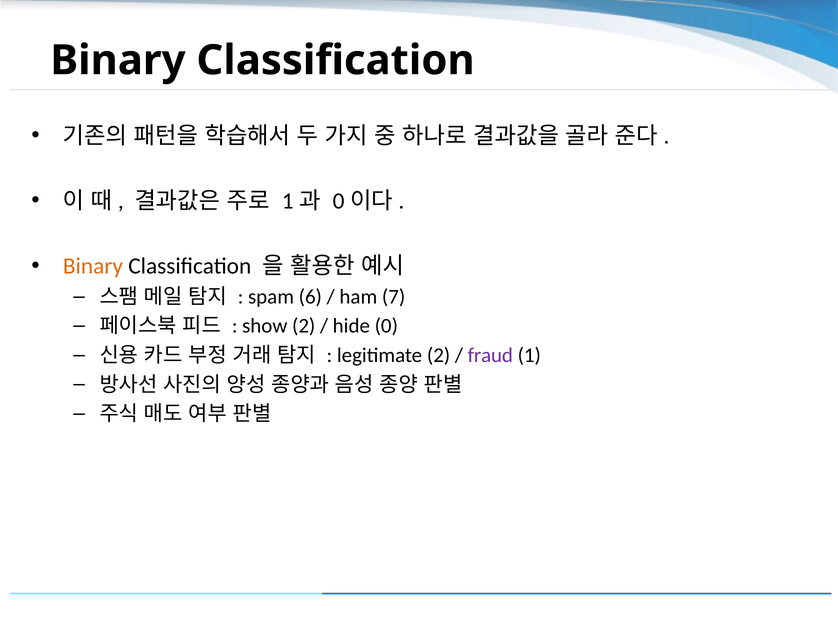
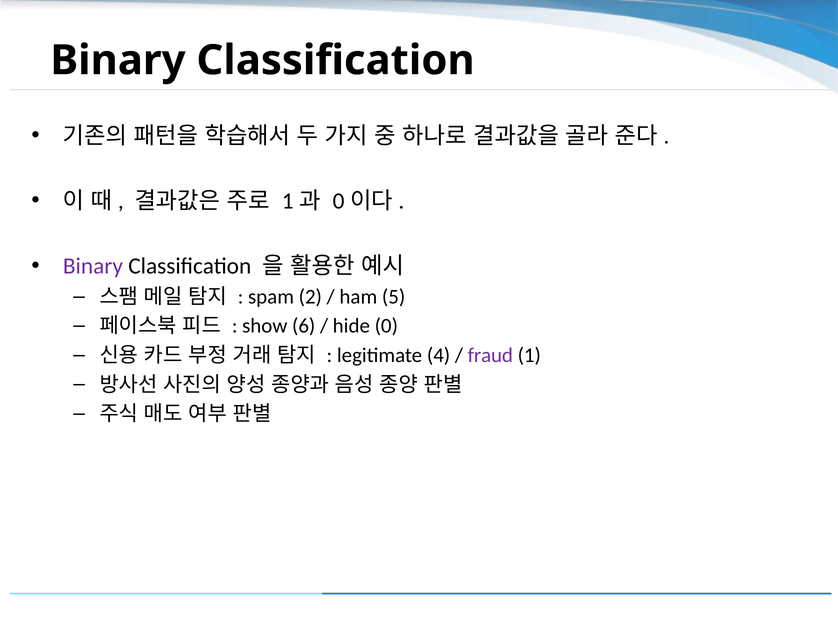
Binary at (93, 266) colour: orange -> purple
6: 6 -> 2
7: 7 -> 5
show 2: 2 -> 6
legitimate 2: 2 -> 4
